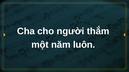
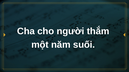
luôn: luôn -> suối
